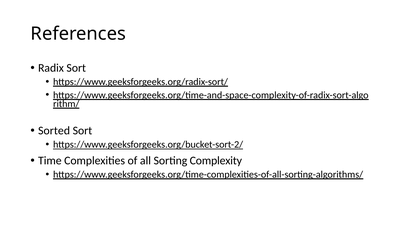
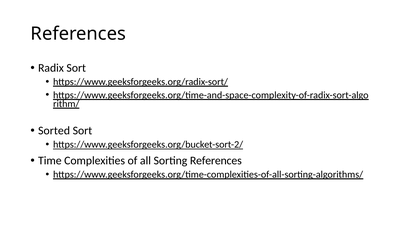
Sorting Complexity: Complexity -> References
